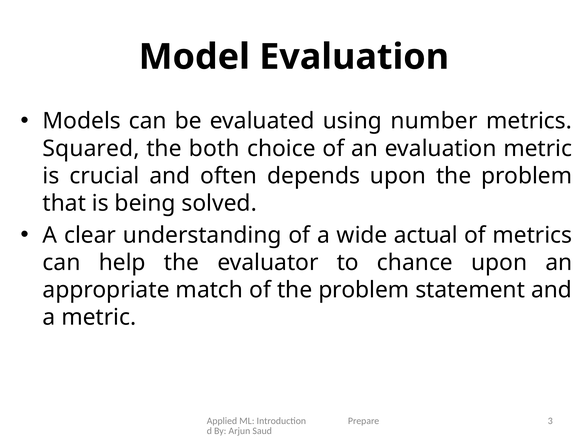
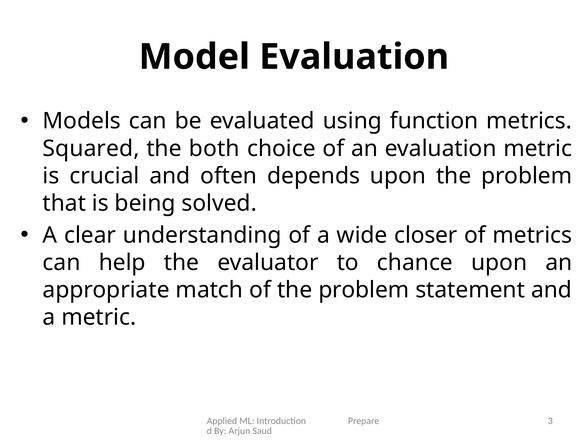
number: number -> function
actual: actual -> closer
